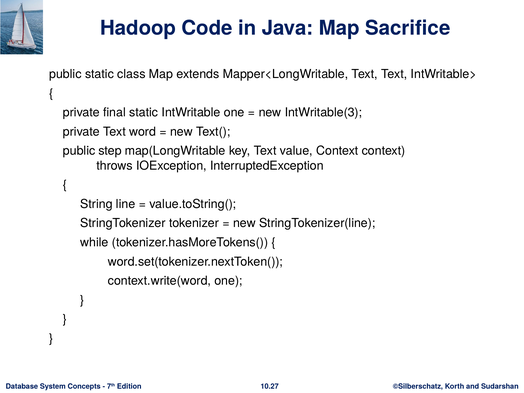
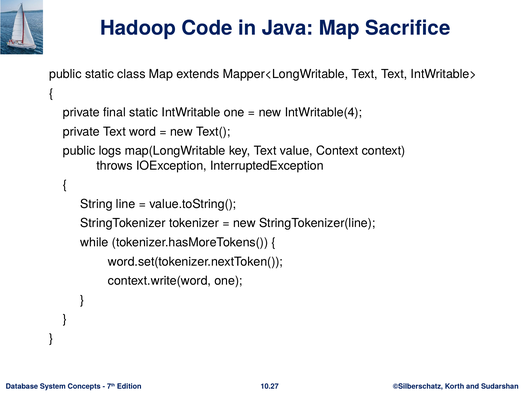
IntWritable(3: IntWritable(3 -> IntWritable(4
step: step -> logs
